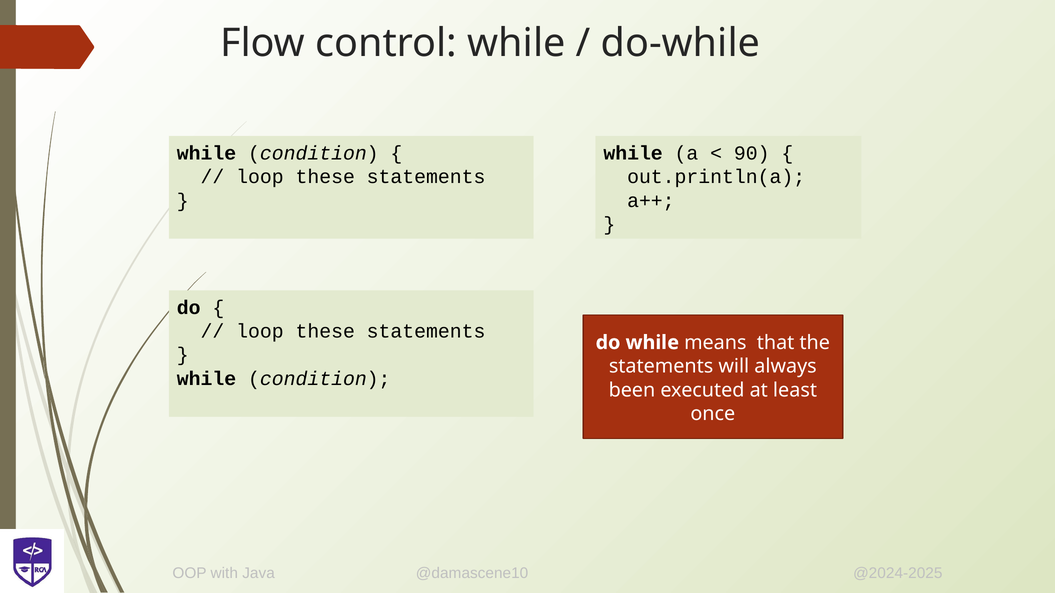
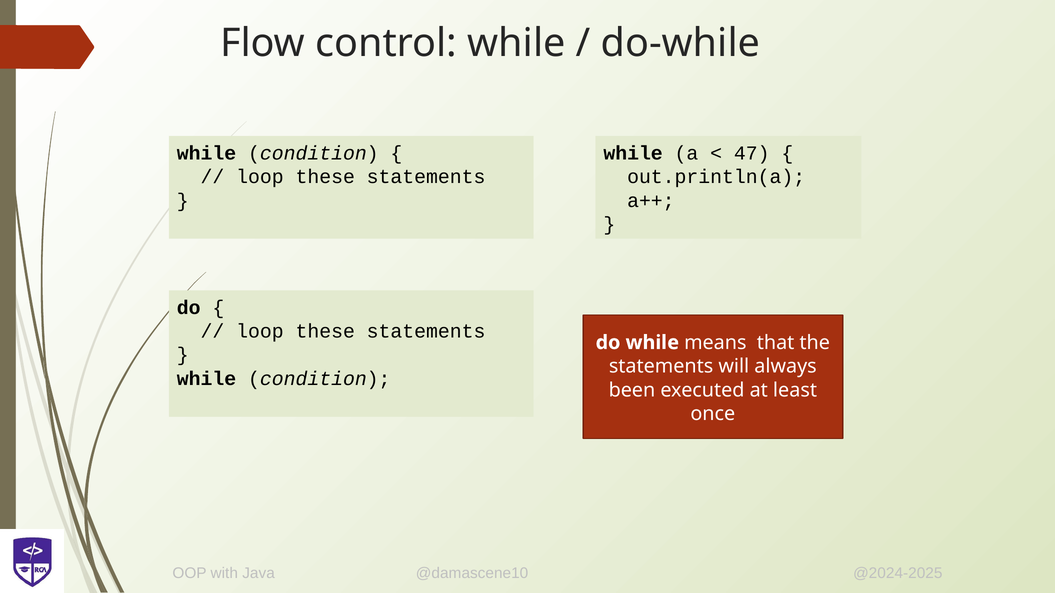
90: 90 -> 47
